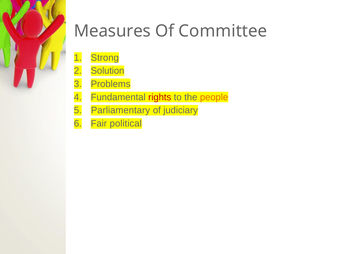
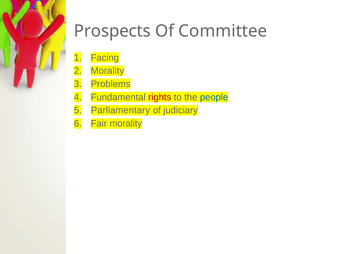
Measures: Measures -> Prospects
Strong: Strong -> Facing
Solution at (108, 71): Solution -> Morality
people colour: orange -> blue
Fair political: political -> morality
